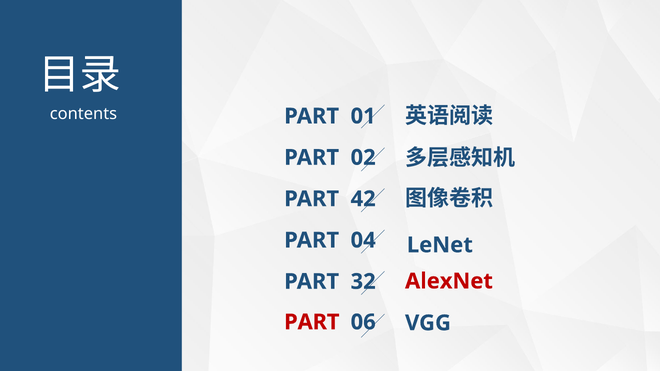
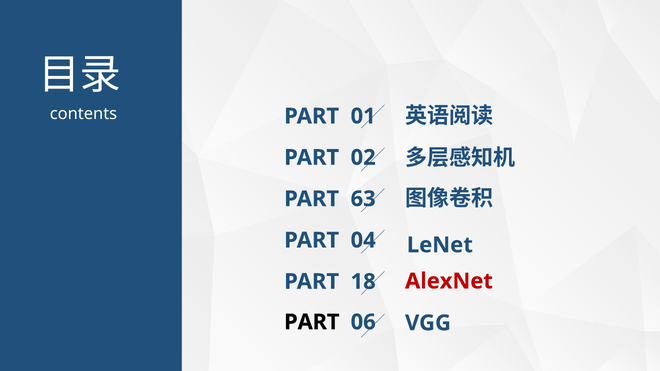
42: 42 -> 63
32: 32 -> 18
PART at (312, 322) colour: red -> black
